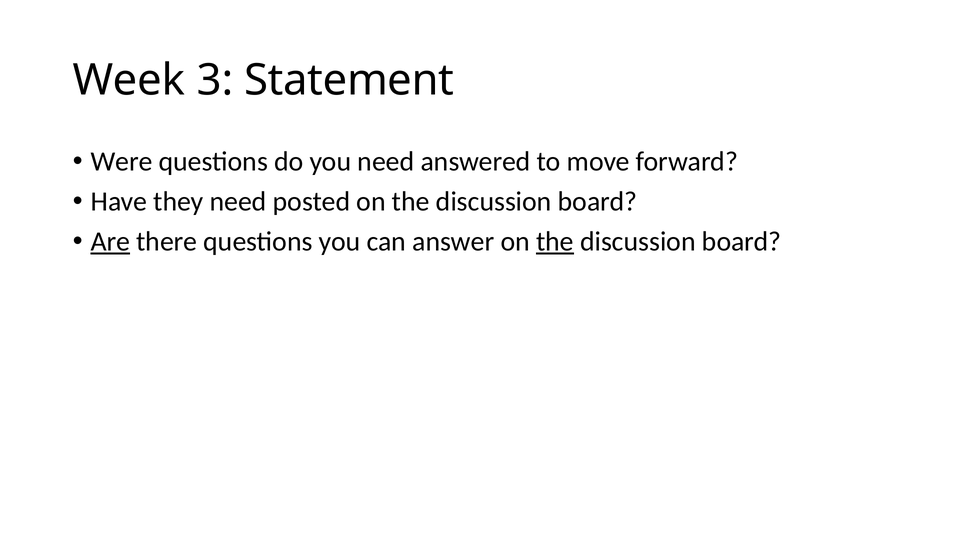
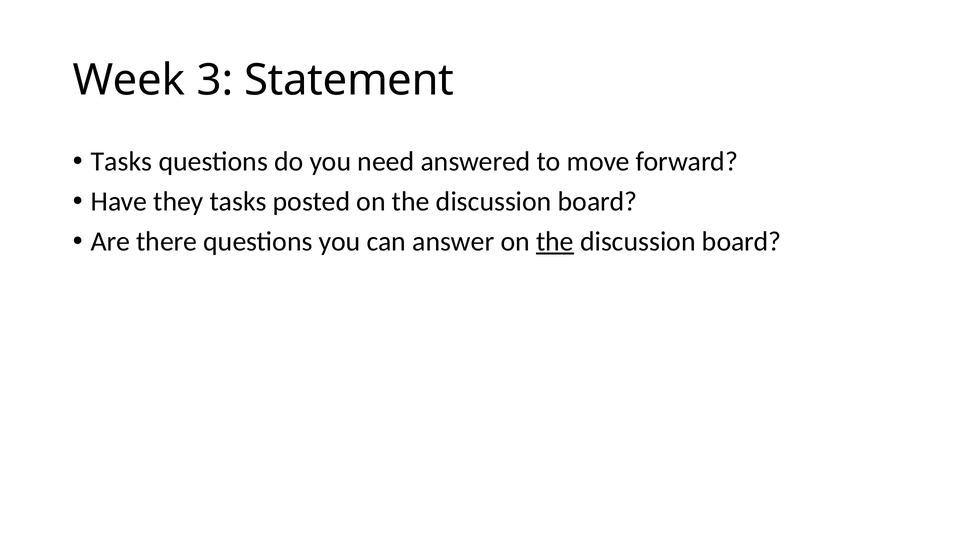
Were at (122, 161): Were -> Tasks
they need: need -> tasks
Are underline: present -> none
